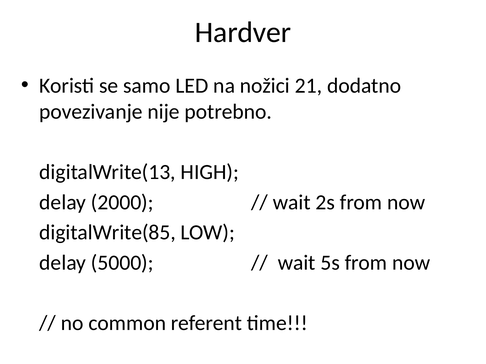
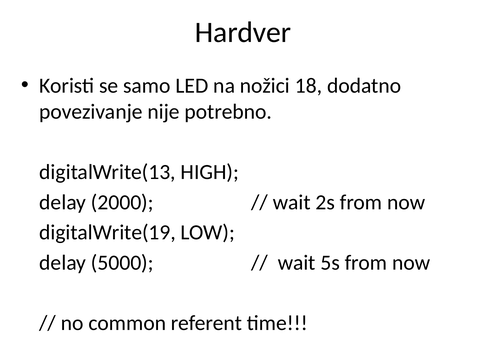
21: 21 -> 18
digitalWrite(85: digitalWrite(85 -> digitalWrite(19
